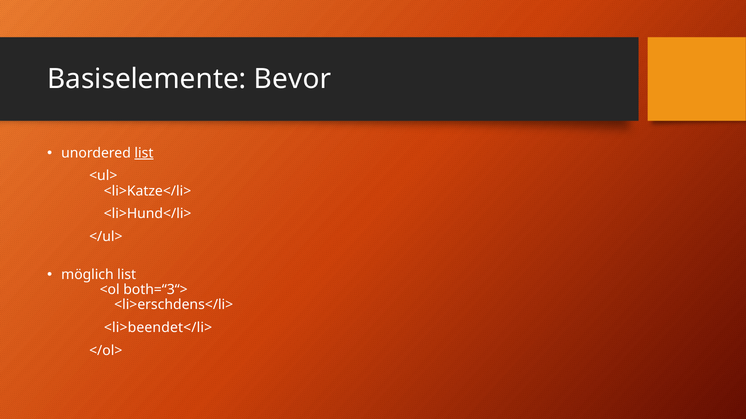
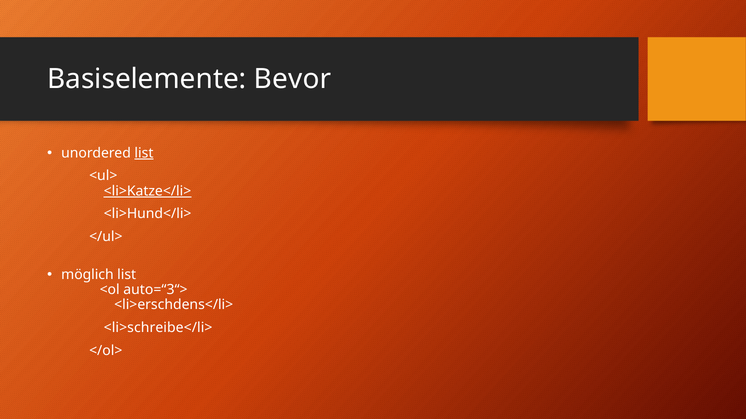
<li>Katze</li> underline: none -> present
both=“3“>: both=“3“> -> auto=“3“>
<li>beendet</li>: <li>beendet</li> -> <li>schreibe</li>
